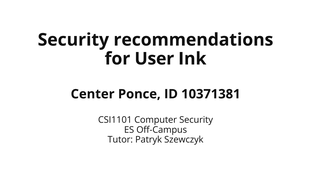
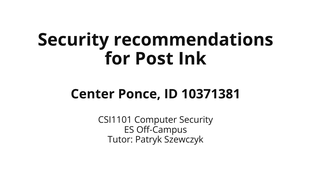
User: User -> Post
